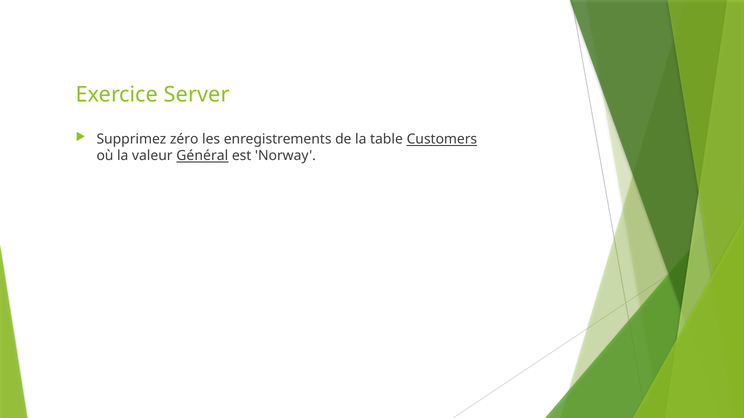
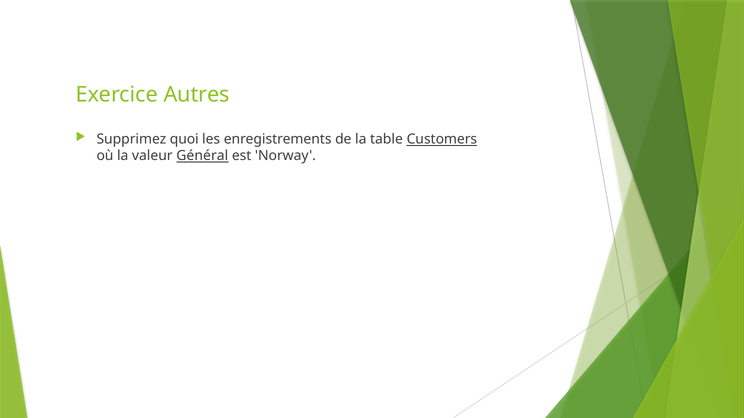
Server: Server -> Autres
zéro: zéro -> quoi
